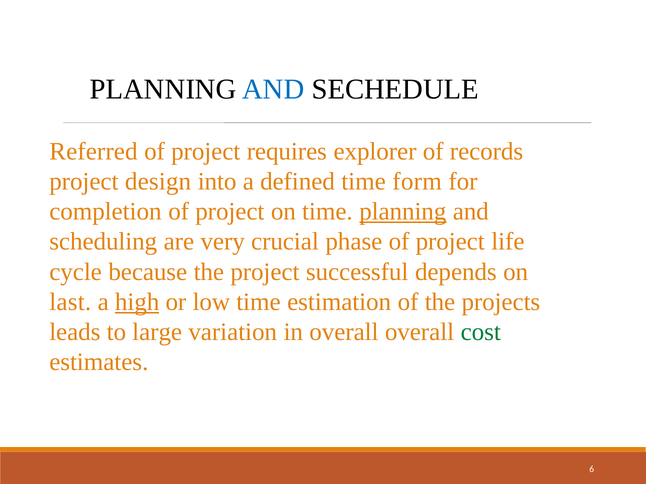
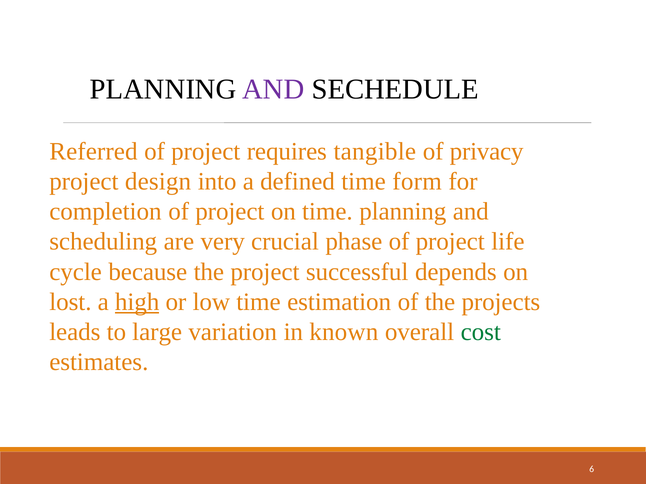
AND at (273, 89) colour: blue -> purple
explorer: explorer -> tangible
records: records -> privacy
planning at (403, 212) underline: present -> none
last: last -> lost
in overall: overall -> known
